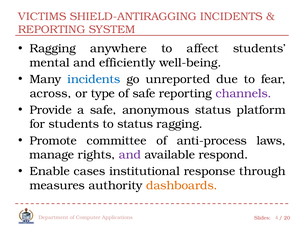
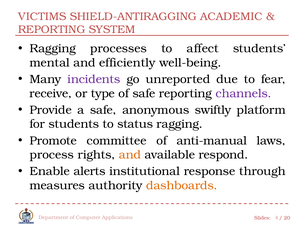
SHIELD-ANTIRAGGING INCIDENTS: INCIDENTS -> ACADEMIC
anywhere: anywhere -> processes
incidents at (94, 79) colour: blue -> purple
across: across -> receive
anonymous status: status -> swiftly
anti-process: anti-process -> anti-manual
manage: manage -> process
and at (130, 155) colour: purple -> orange
cases: cases -> alerts
